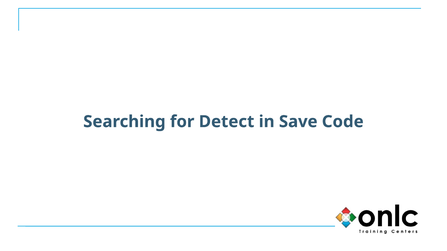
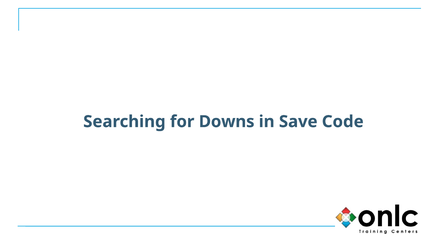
Detect: Detect -> Downs
